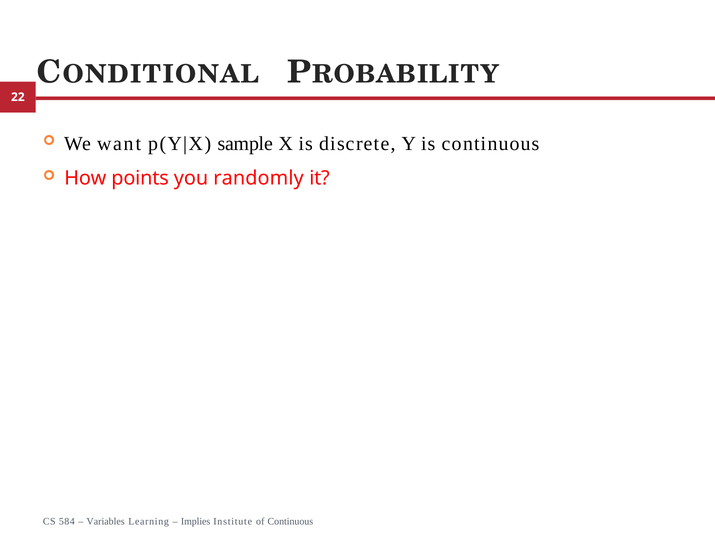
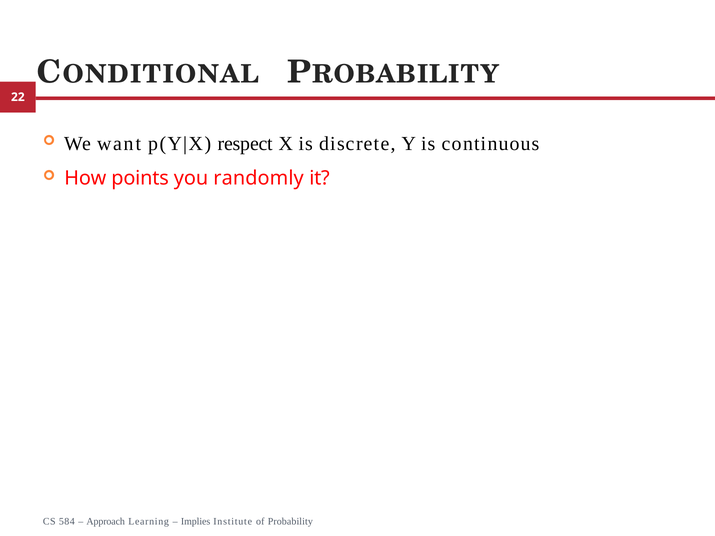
sample: sample -> respect
Variables: Variables -> Approach
of Continuous: Continuous -> Probability
